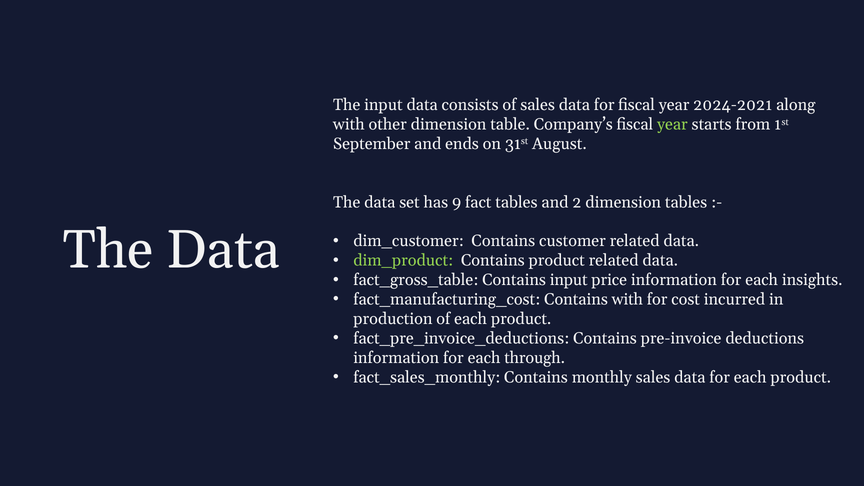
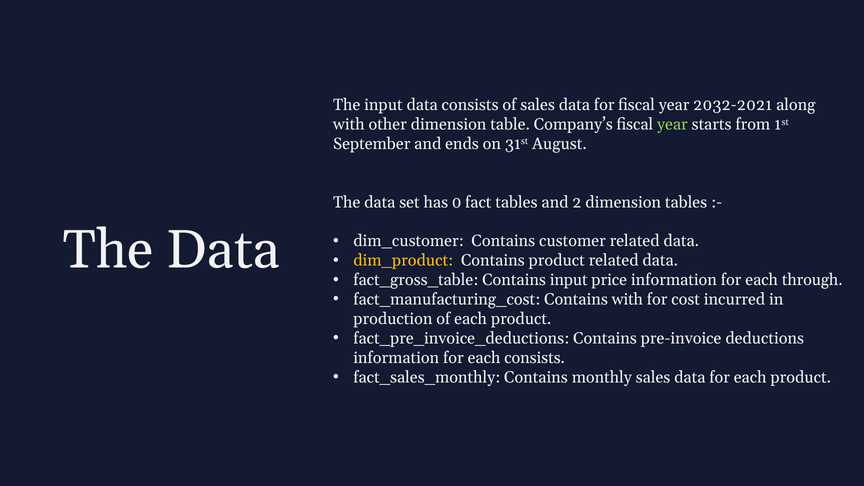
2024-2021: 2024-2021 -> 2032-2021
9: 9 -> 0
dim_product colour: light green -> yellow
insights: insights -> through
each through: through -> consists
